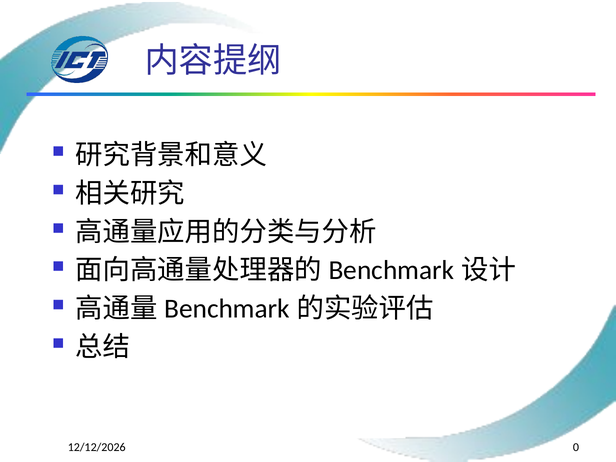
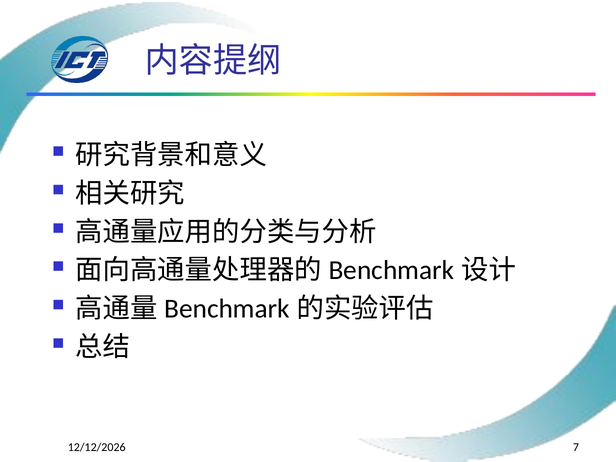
0: 0 -> 7
